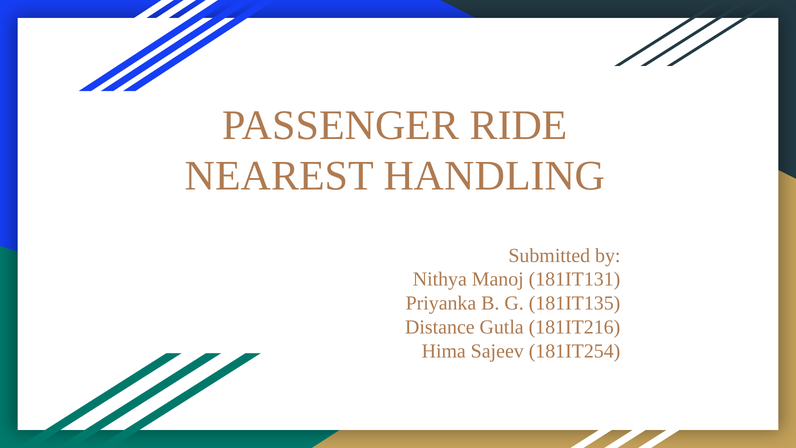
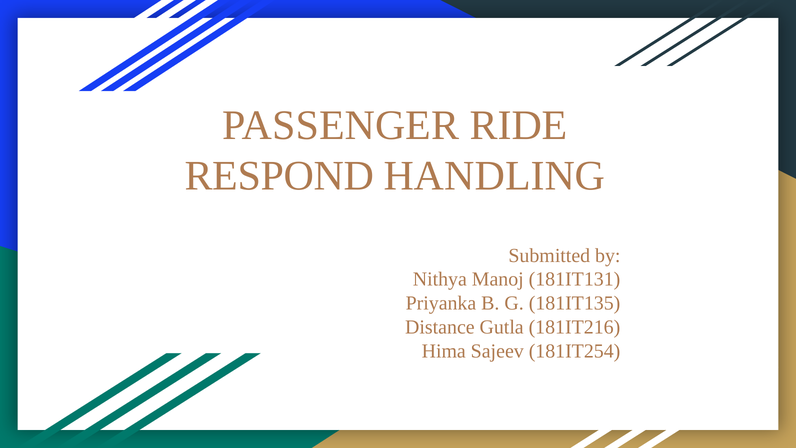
NEAREST: NEAREST -> RESPOND
